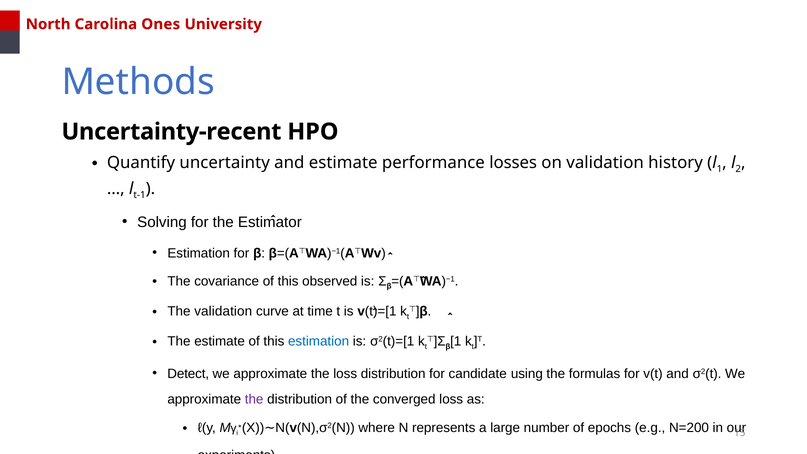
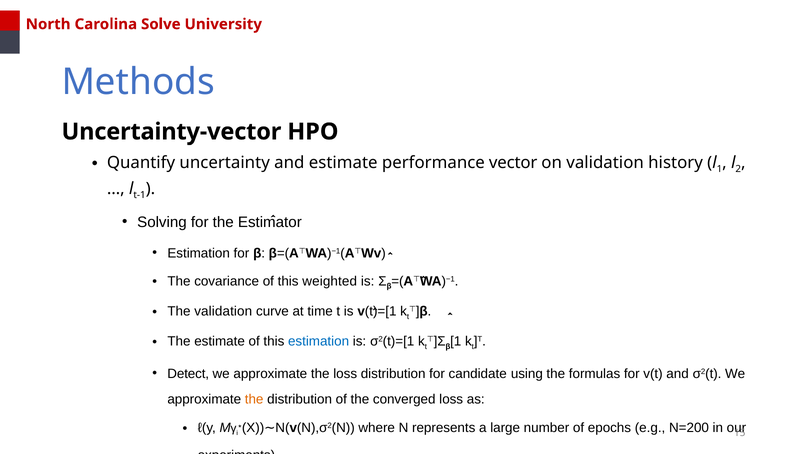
Ones: Ones -> Solve
Uncertainty-recent: Uncertainty-recent -> Uncertainty-vector
losses: losses -> vector
observed: observed -> weighted
the at (254, 399) colour: purple -> orange
